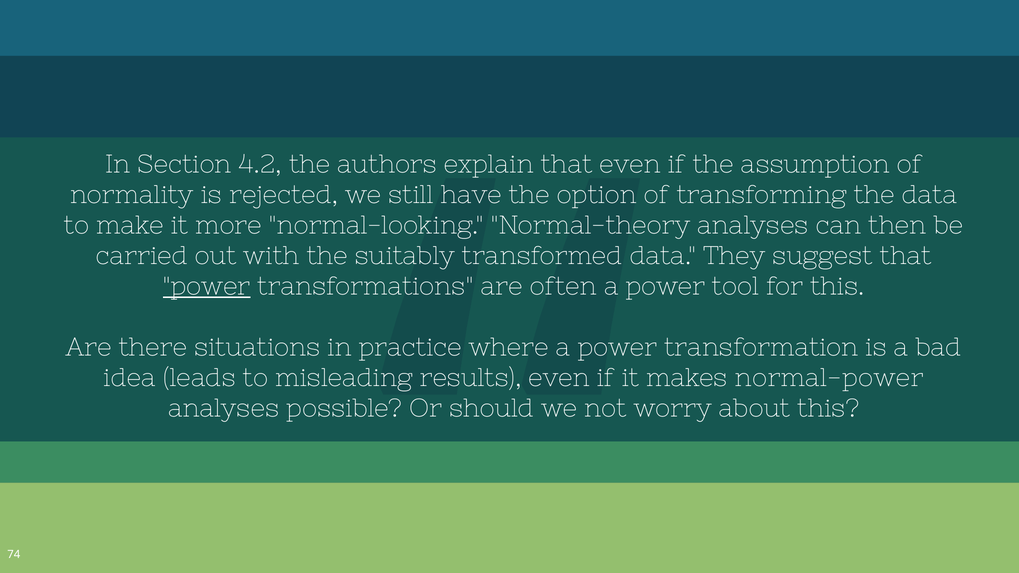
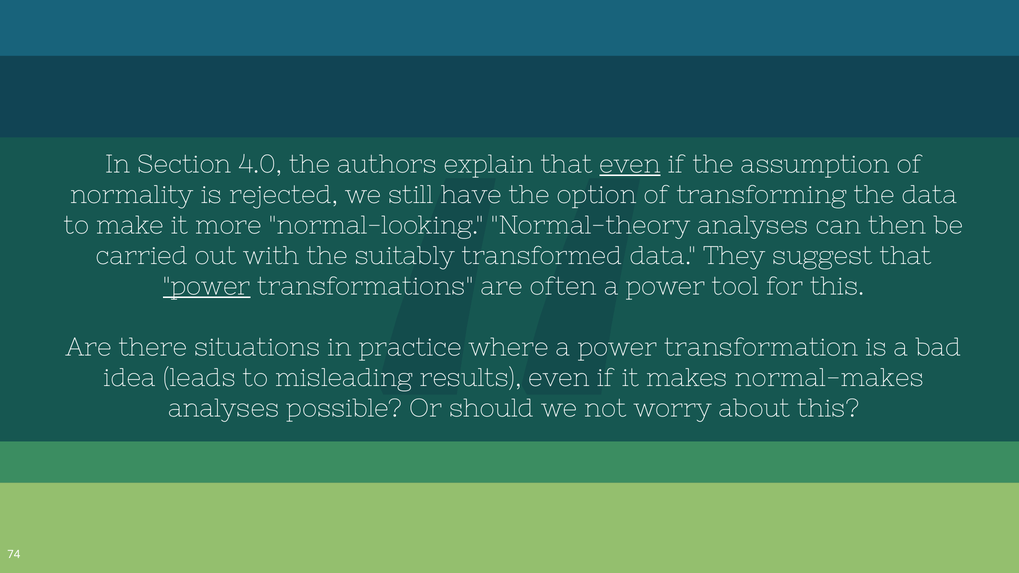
4.2: 4.2 -> 4.0
even at (630, 164) underline: none -> present
normal-power: normal-power -> normal-makes
